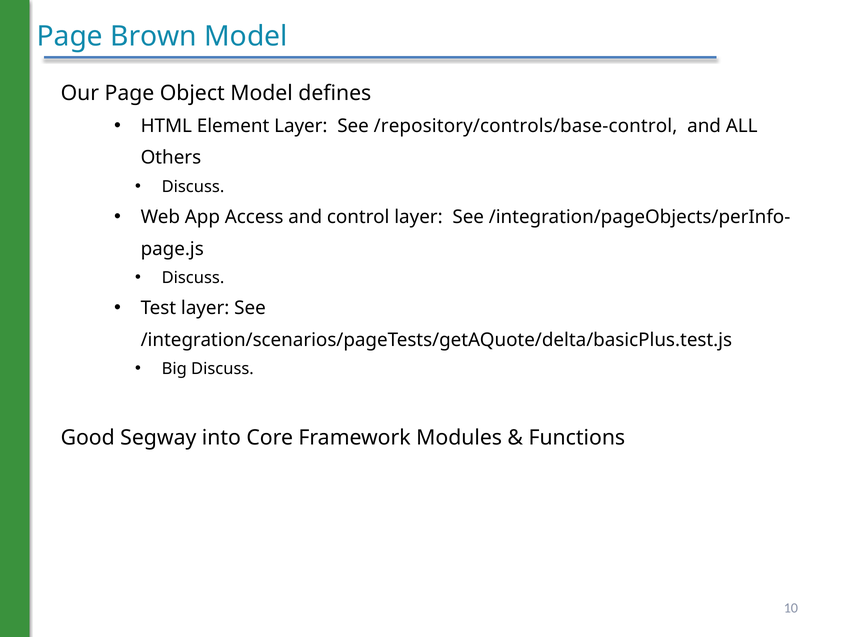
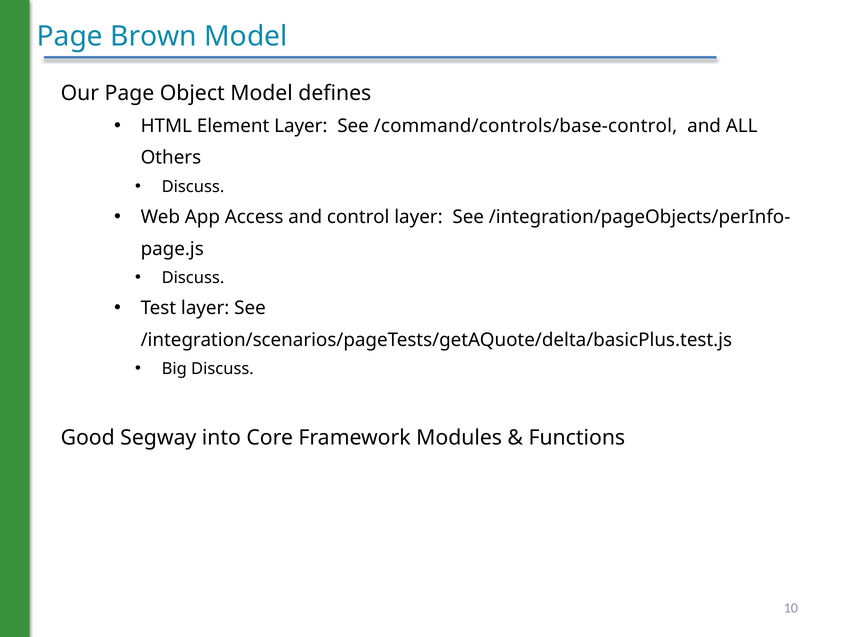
/repository/controls/base-control: /repository/controls/base-control -> /command/controls/base-control
